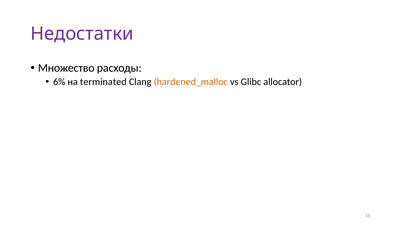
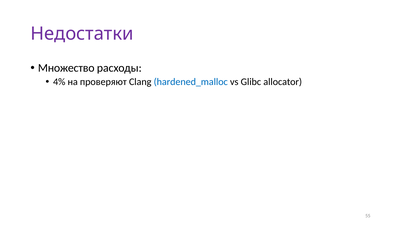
6%: 6% -> 4%
terminated: terminated -> проверяют
hardened_malloc colour: orange -> blue
